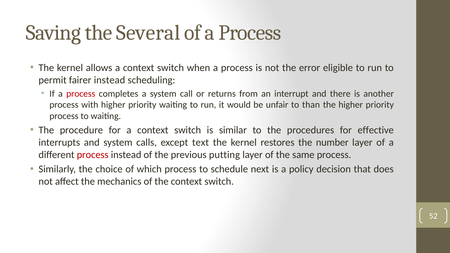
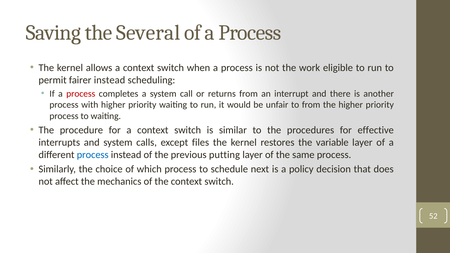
error: error -> work
to than: than -> from
text: text -> files
number: number -> variable
process at (93, 155) colour: red -> blue
